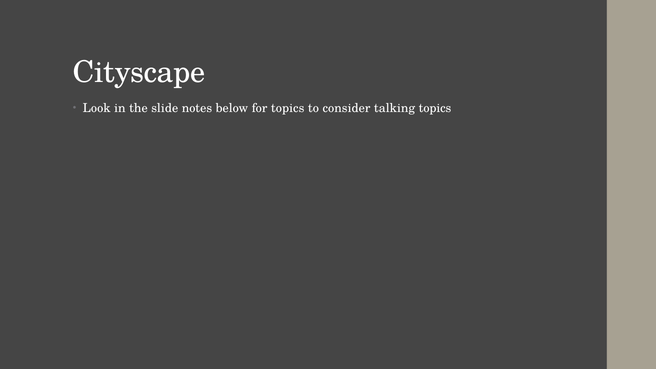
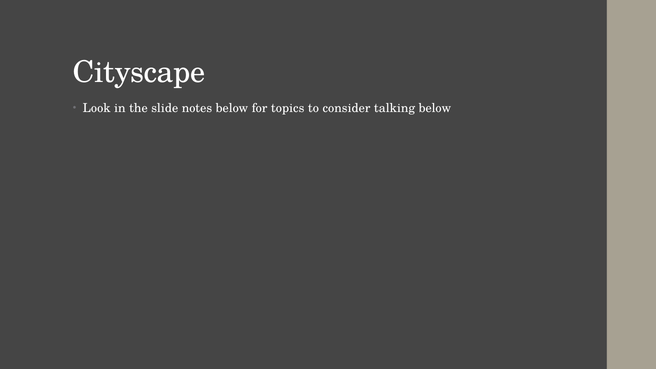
talking topics: topics -> below
